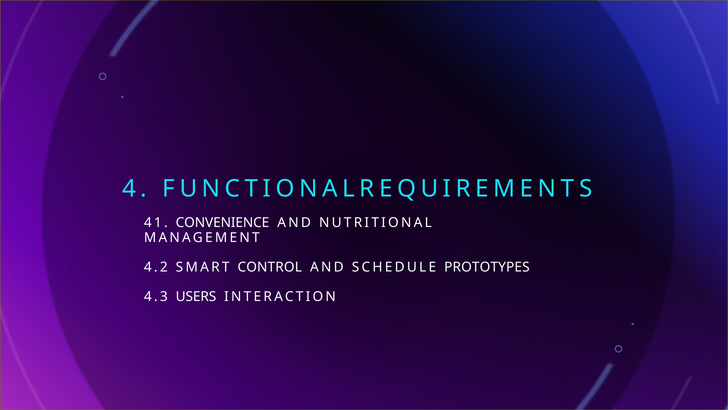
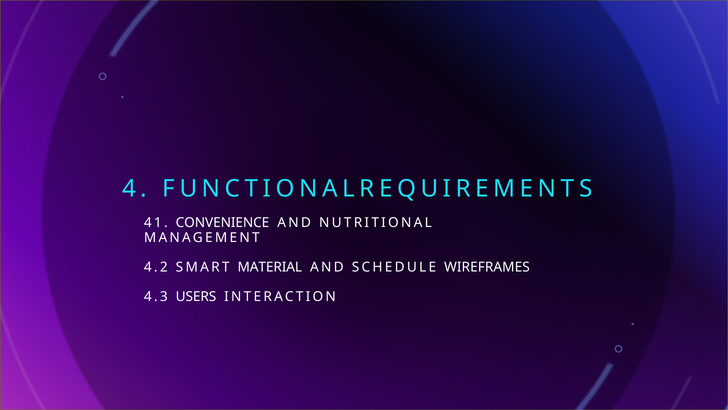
CONTROL: CONTROL -> MATERIAL
PROTOTYPES: PROTOTYPES -> WIREFRAMES
